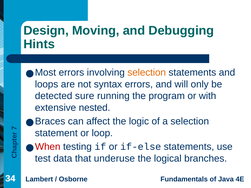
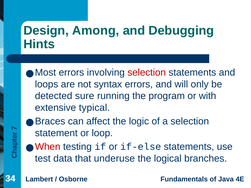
Moving: Moving -> Among
selection at (147, 73) colour: orange -> red
nested: nested -> typical
